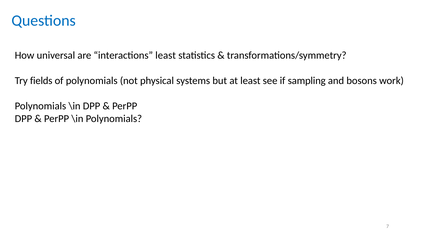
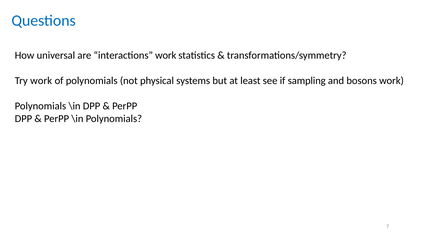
interactions least: least -> work
Try fields: fields -> work
